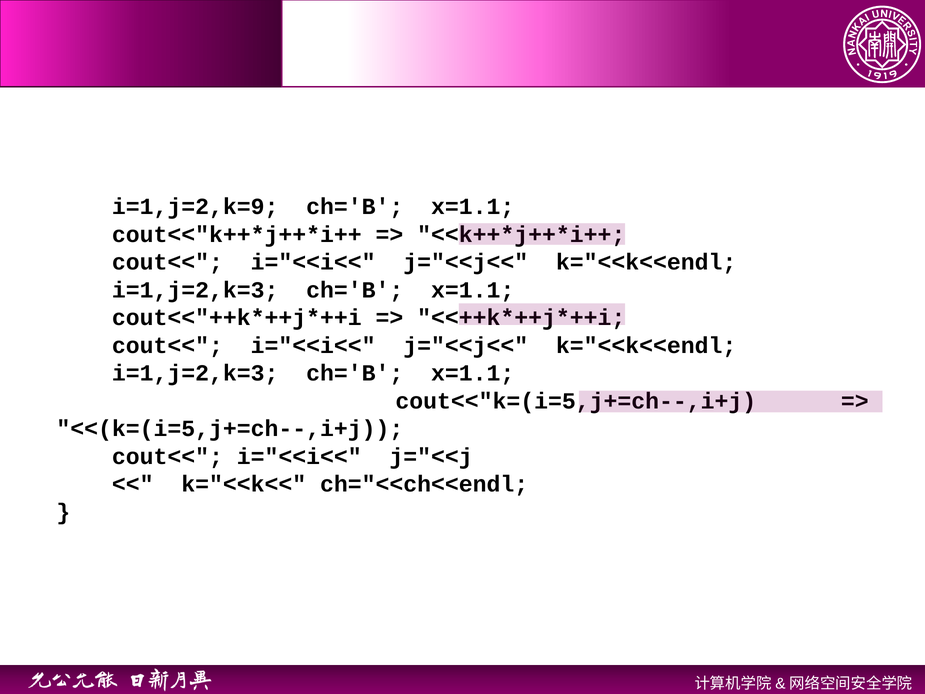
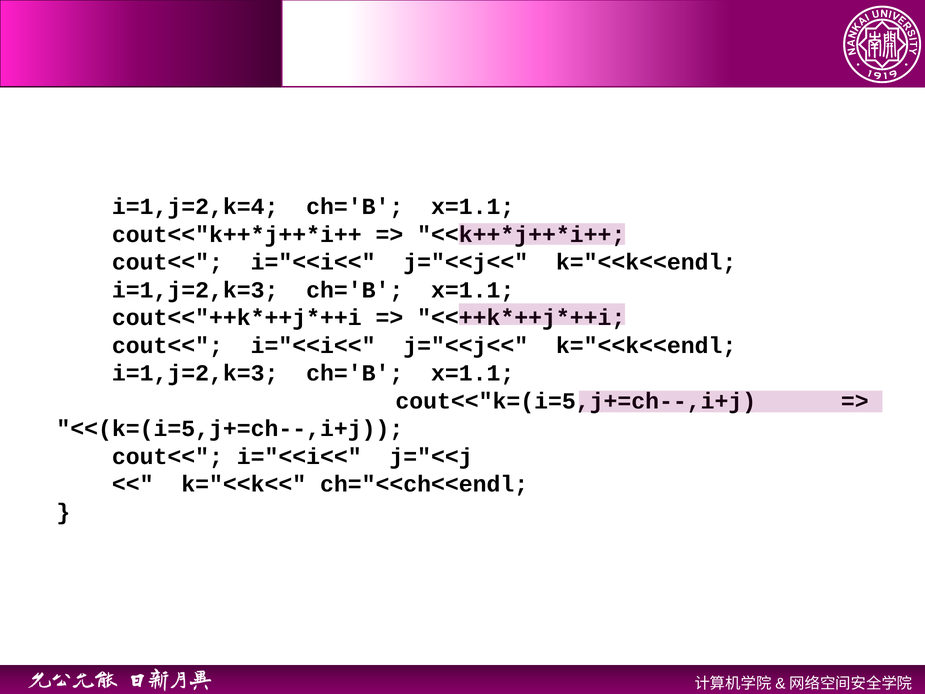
i=1,j=2,k=9: i=1,j=2,k=9 -> i=1,j=2,k=4
